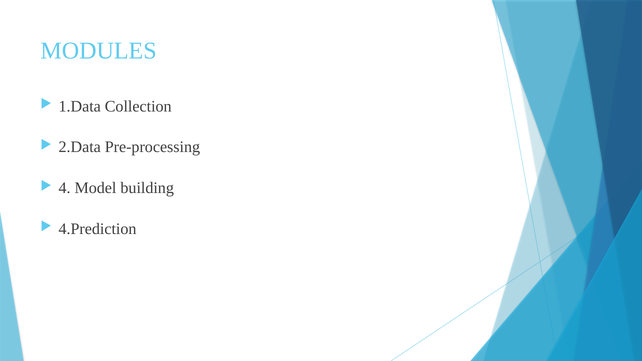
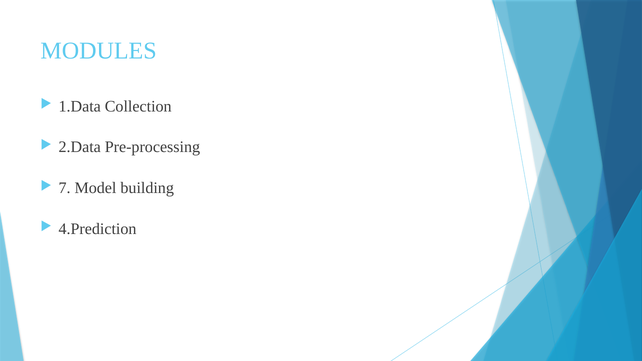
4: 4 -> 7
